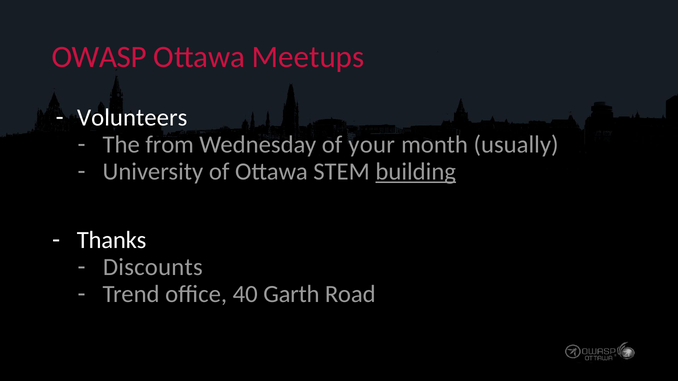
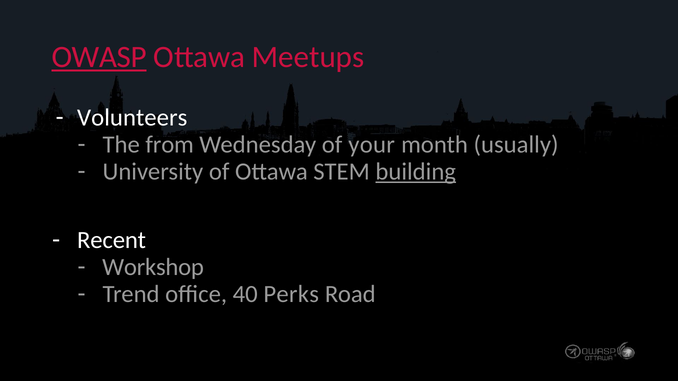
OWASP underline: none -> present
Thanks: Thanks -> Recent
Discounts: Discounts -> Workshop
Garth: Garth -> Perks
